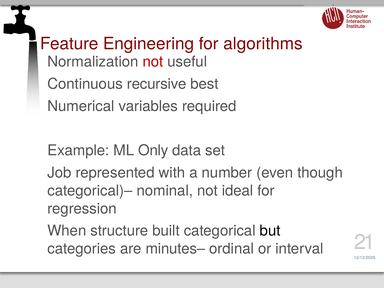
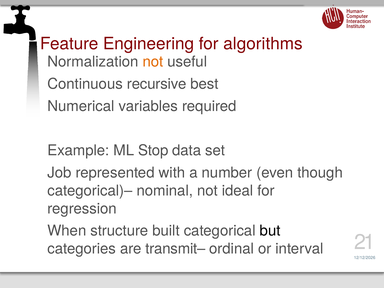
not at (153, 62) colour: red -> orange
Only: Only -> Stop
minutes–: minutes– -> transmit–
